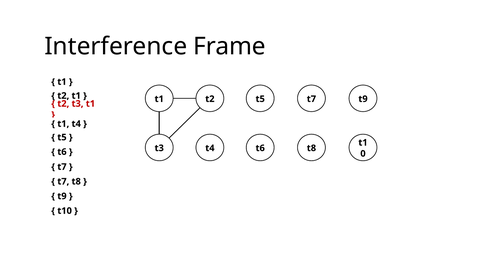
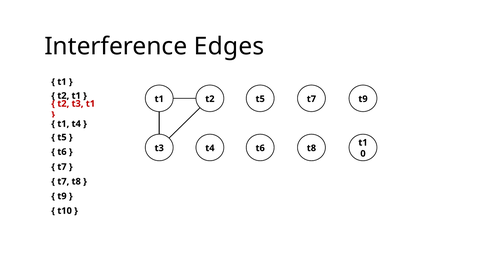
Frame: Frame -> Edges
